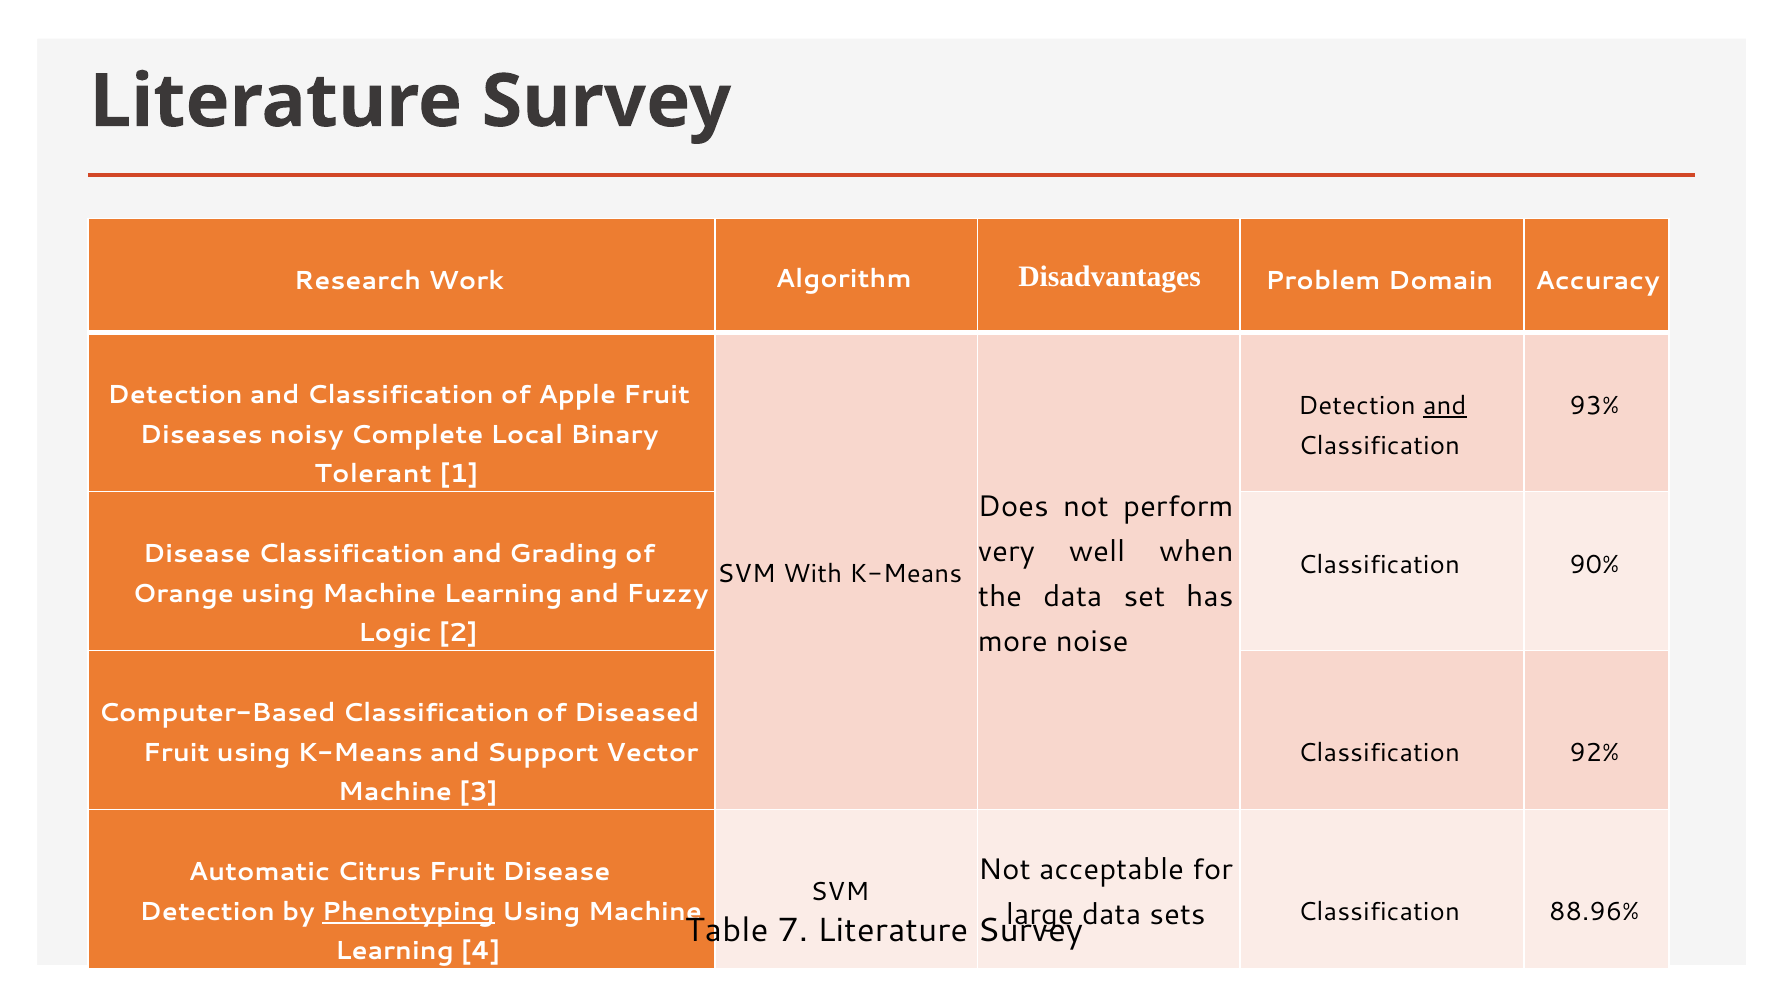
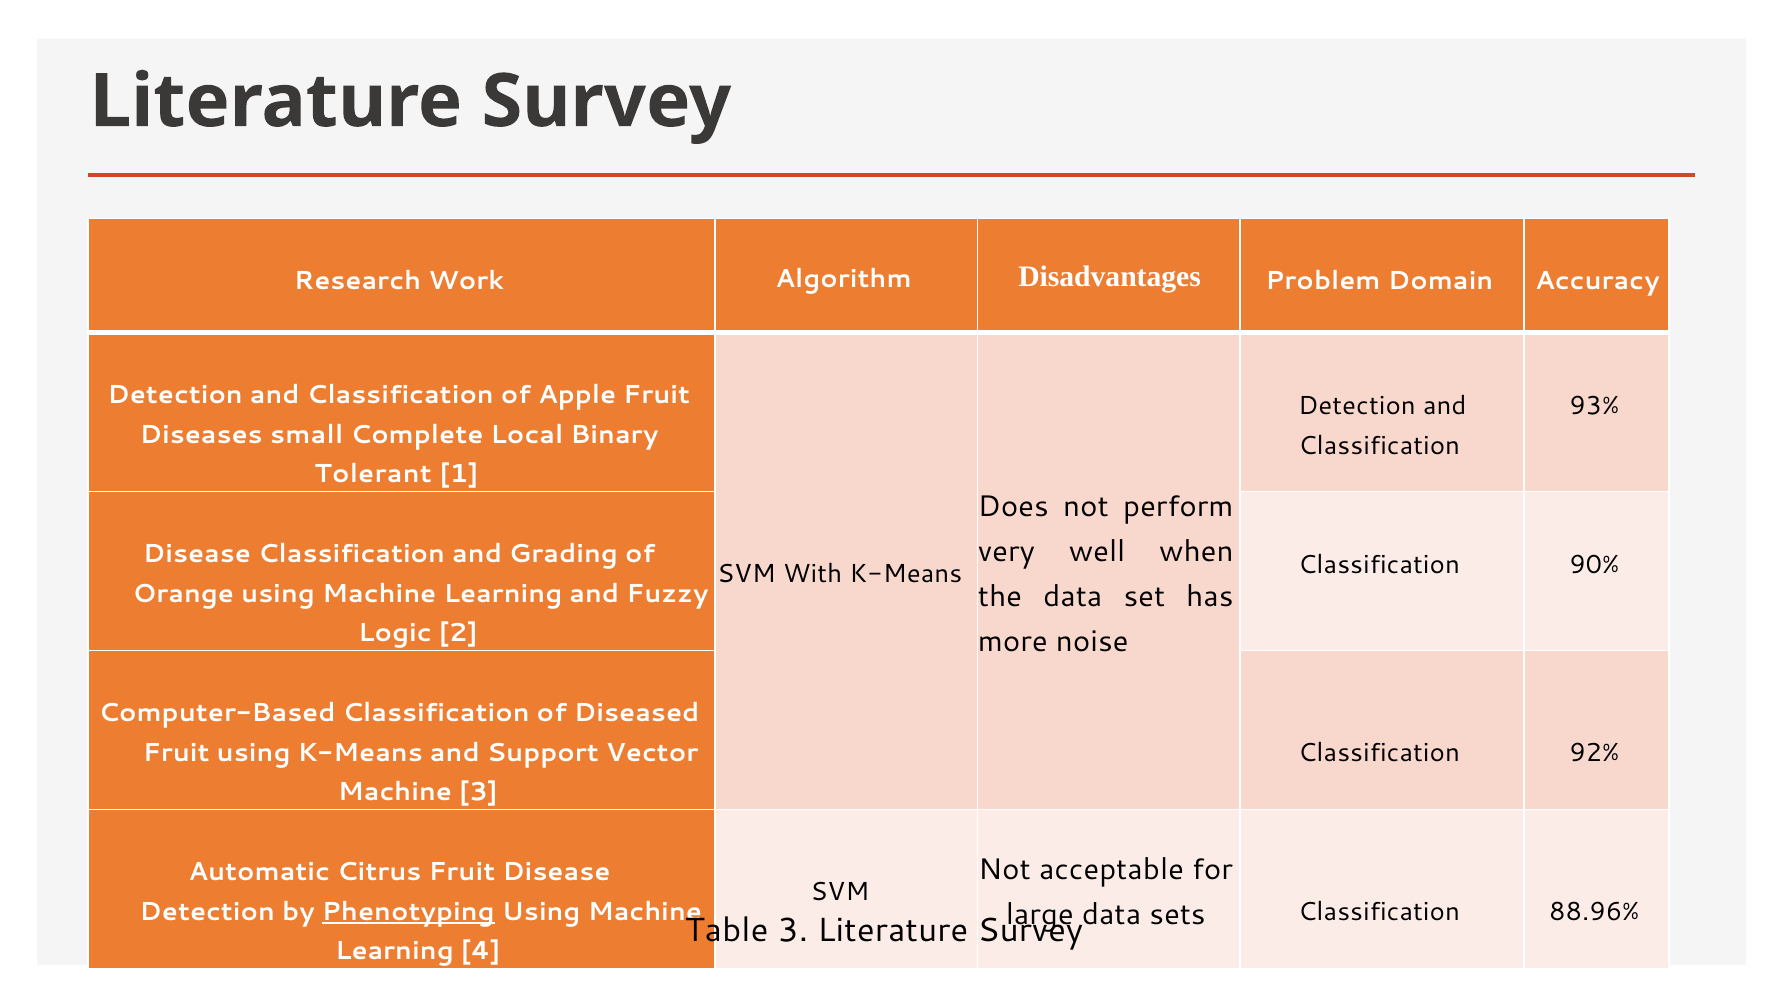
and at (1445, 406) underline: present -> none
noisy: noisy -> small
Table 7: 7 -> 3
